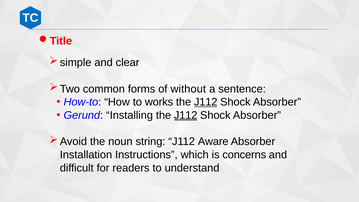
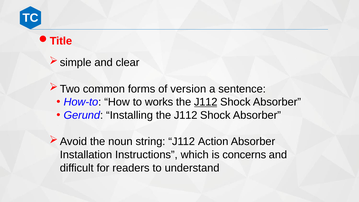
without: without -> version
J112 at (186, 115) underline: present -> none
Aware: Aware -> Action
